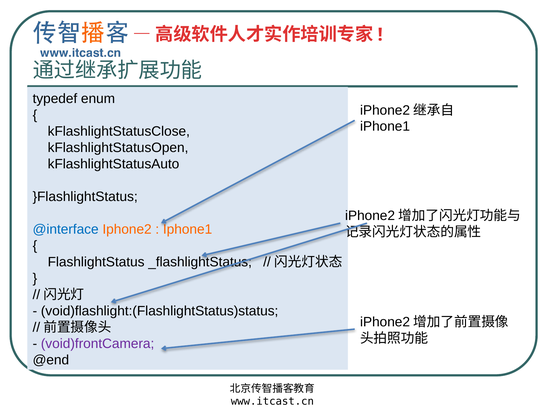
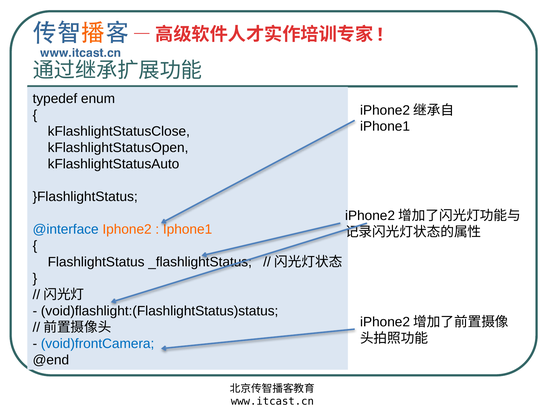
void)frontCamera colour: purple -> blue
